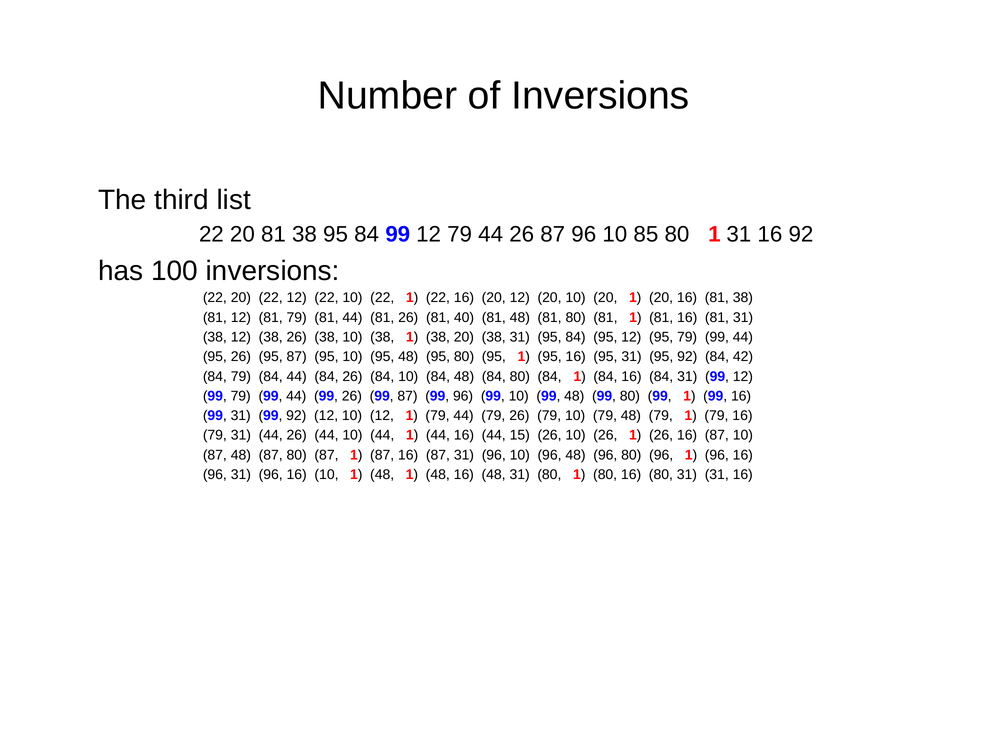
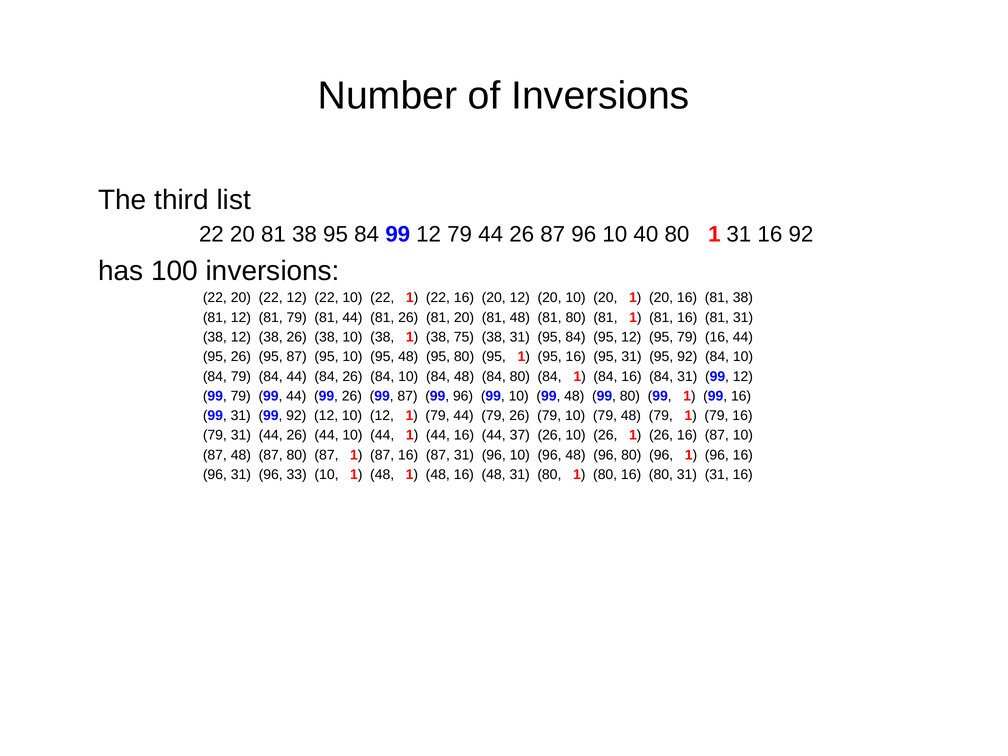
85: 85 -> 40
81 40: 40 -> 20
38 20: 20 -> 75
95 79 99: 99 -> 16
92 84 42: 42 -> 10
15: 15 -> 37
31 96 16: 16 -> 33
